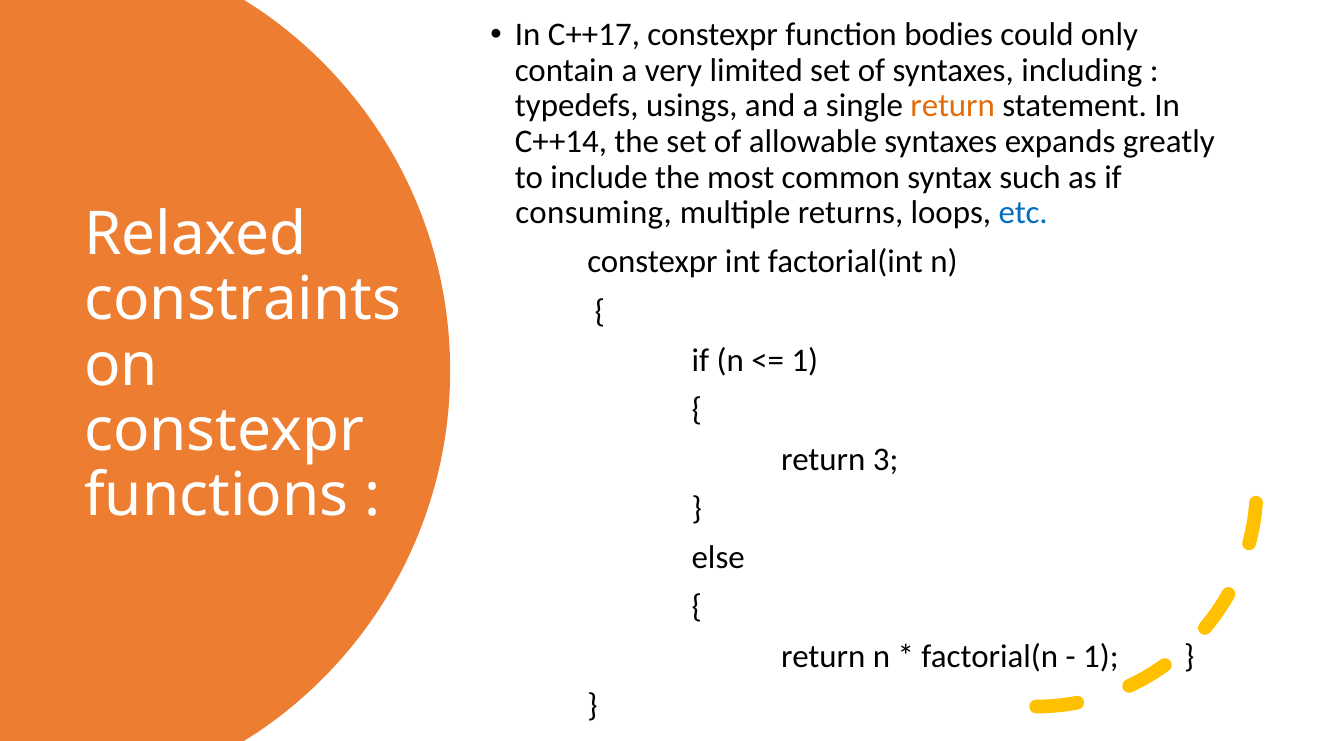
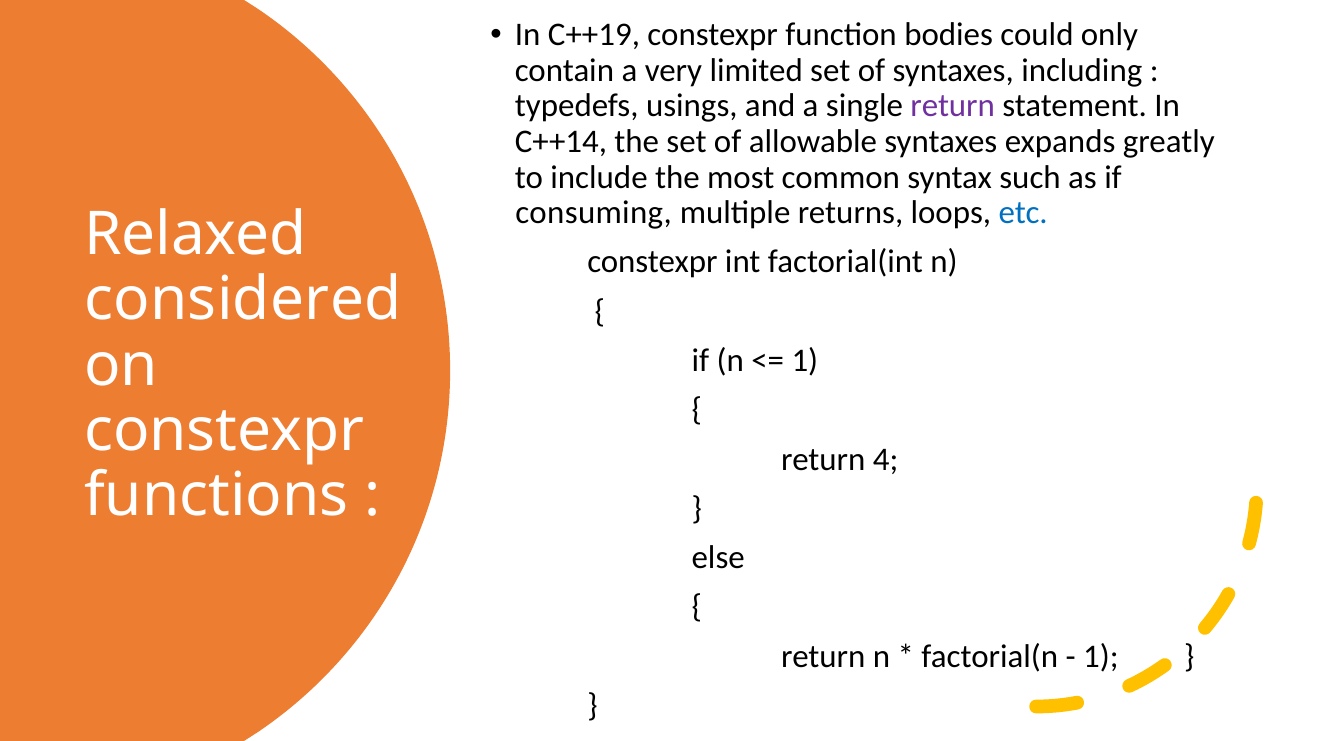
C++17: C++17 -> C++19
return at (953, 106) colour: orange -> purple
constraints: constraints -> considered
3: 3 -> 4
